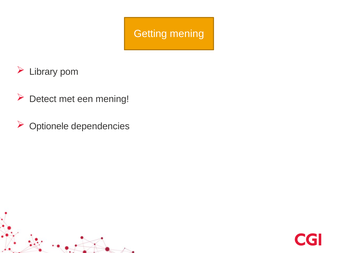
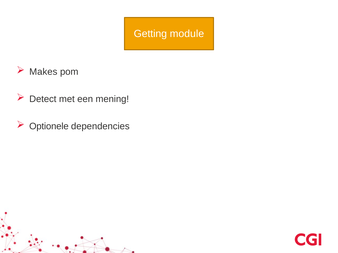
Getting mening: mening -> module
Library: Library -> Makes
